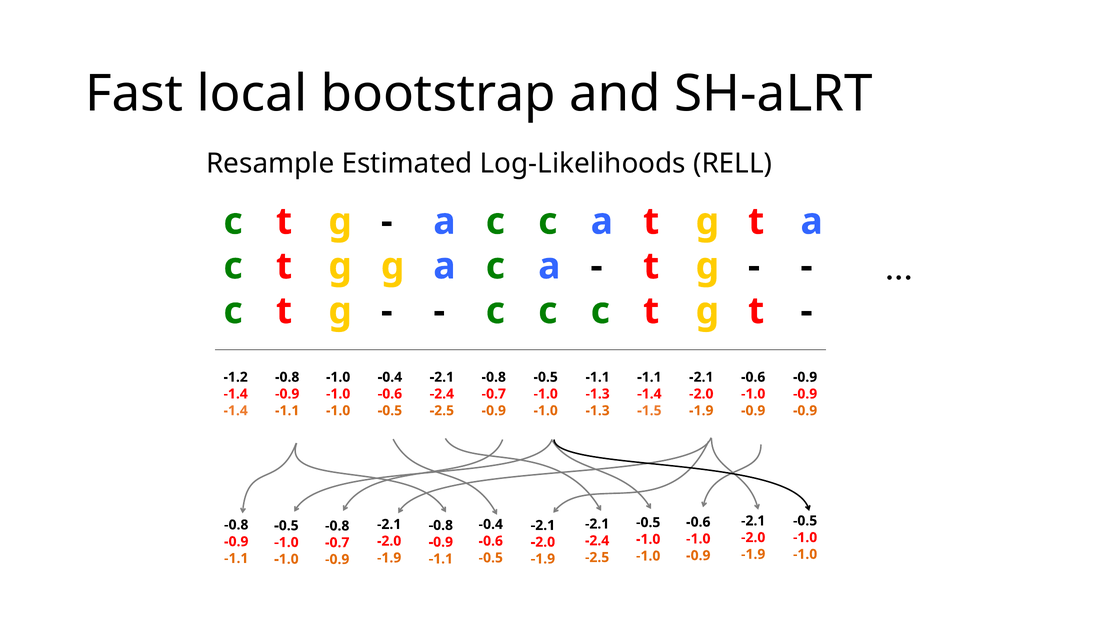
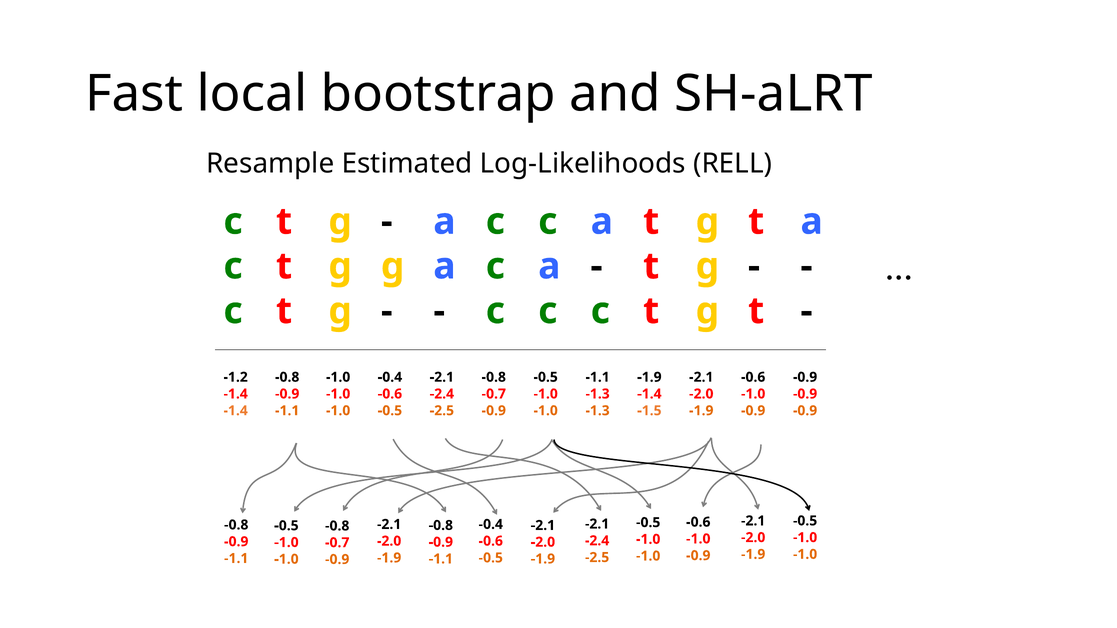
-1.1 at (649, 377): -1.1 -> -1.9
